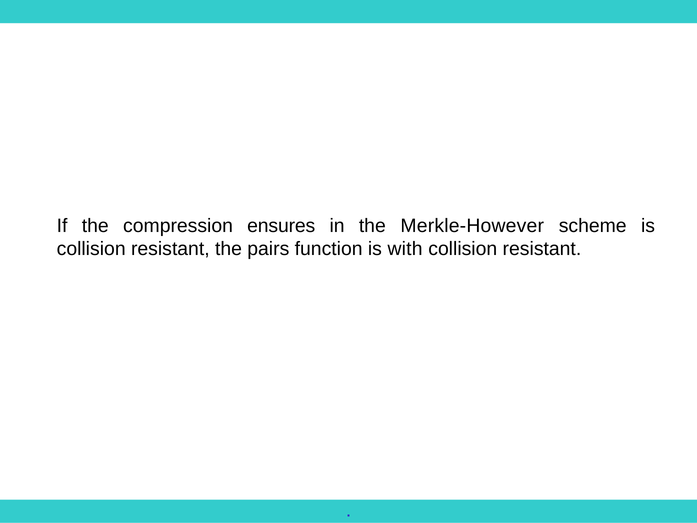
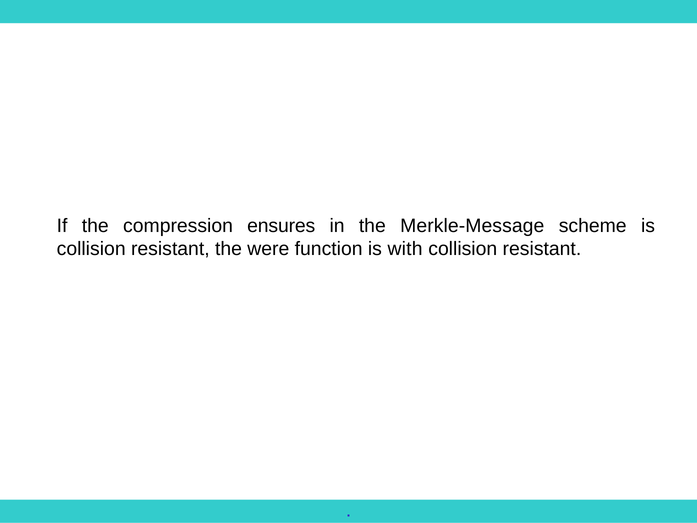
Merkle-However: Merkle-However -> Merkle-Message
pairs: pairs -> were
